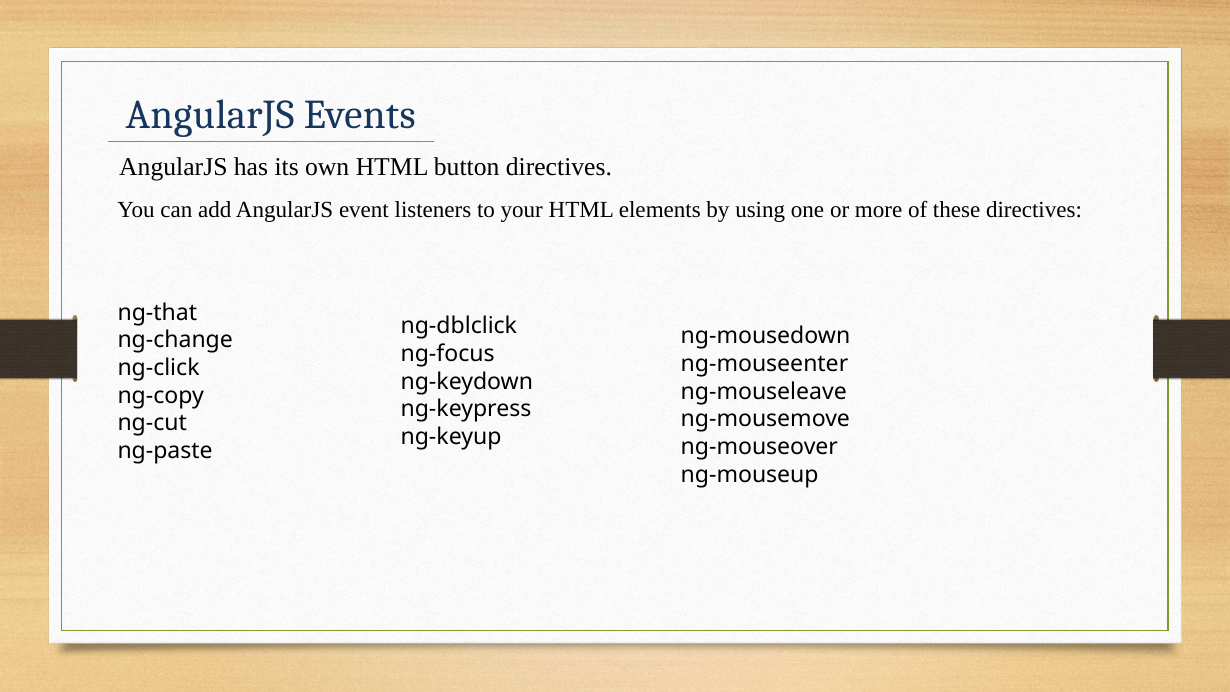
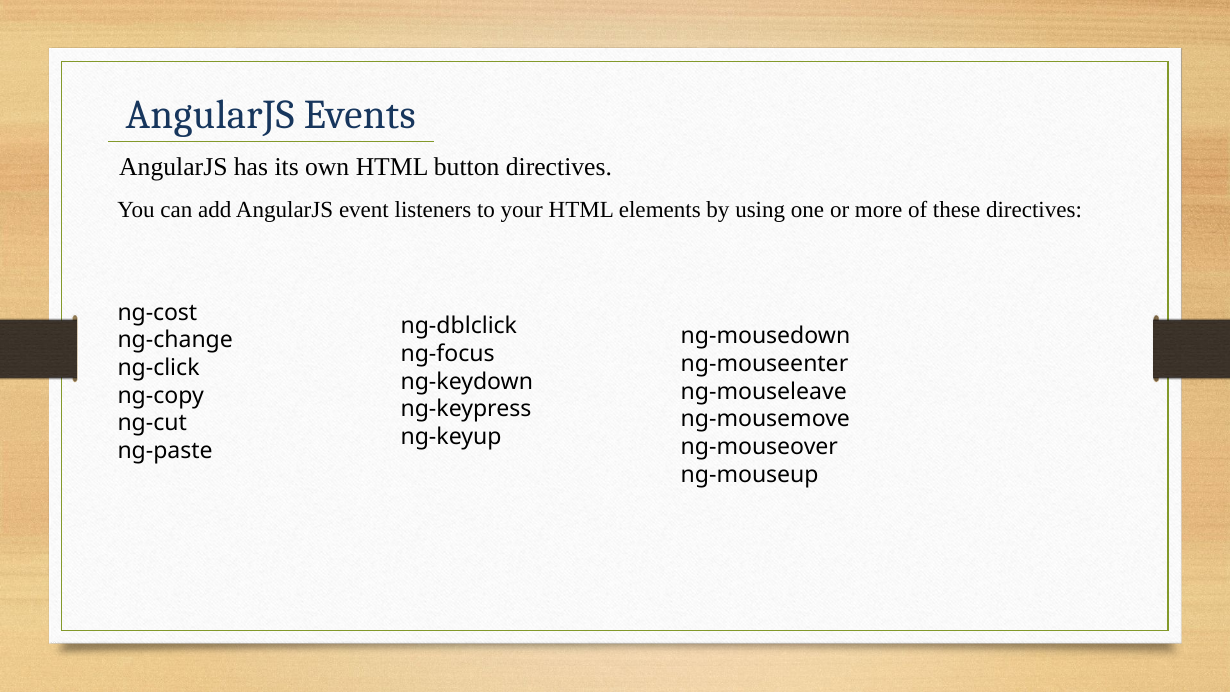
ng-that: ng-that -> ng-cost
